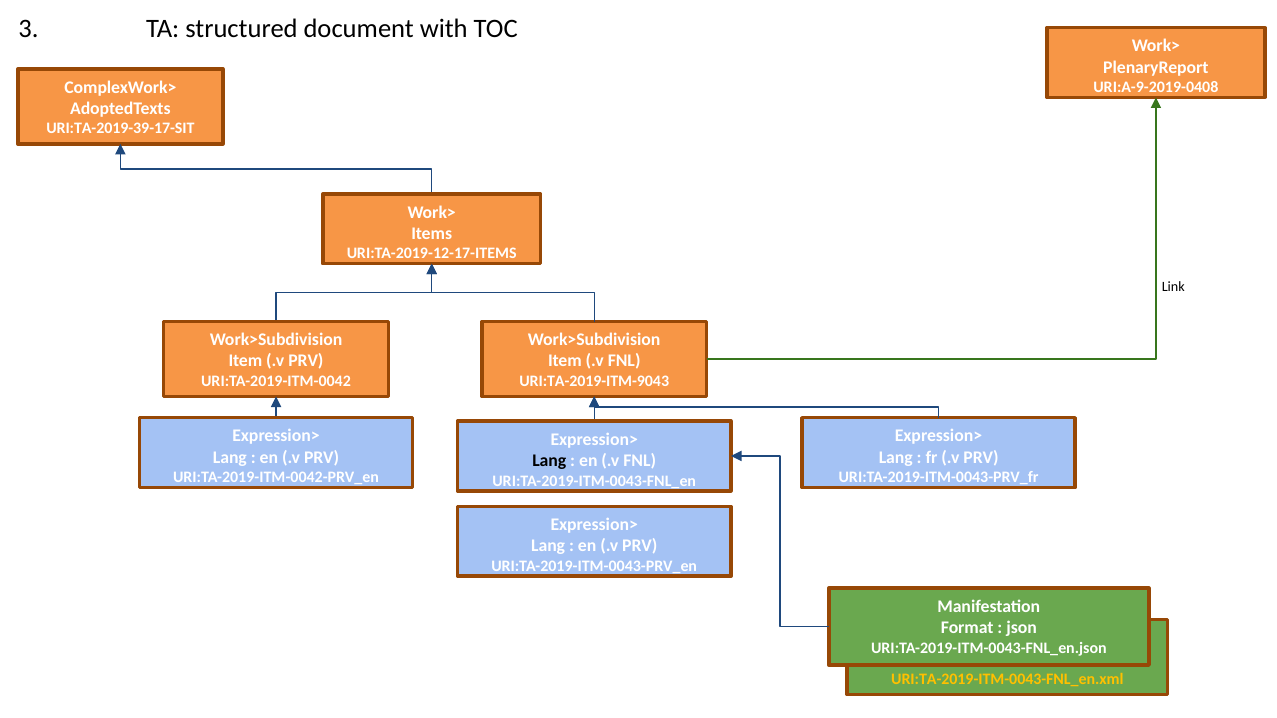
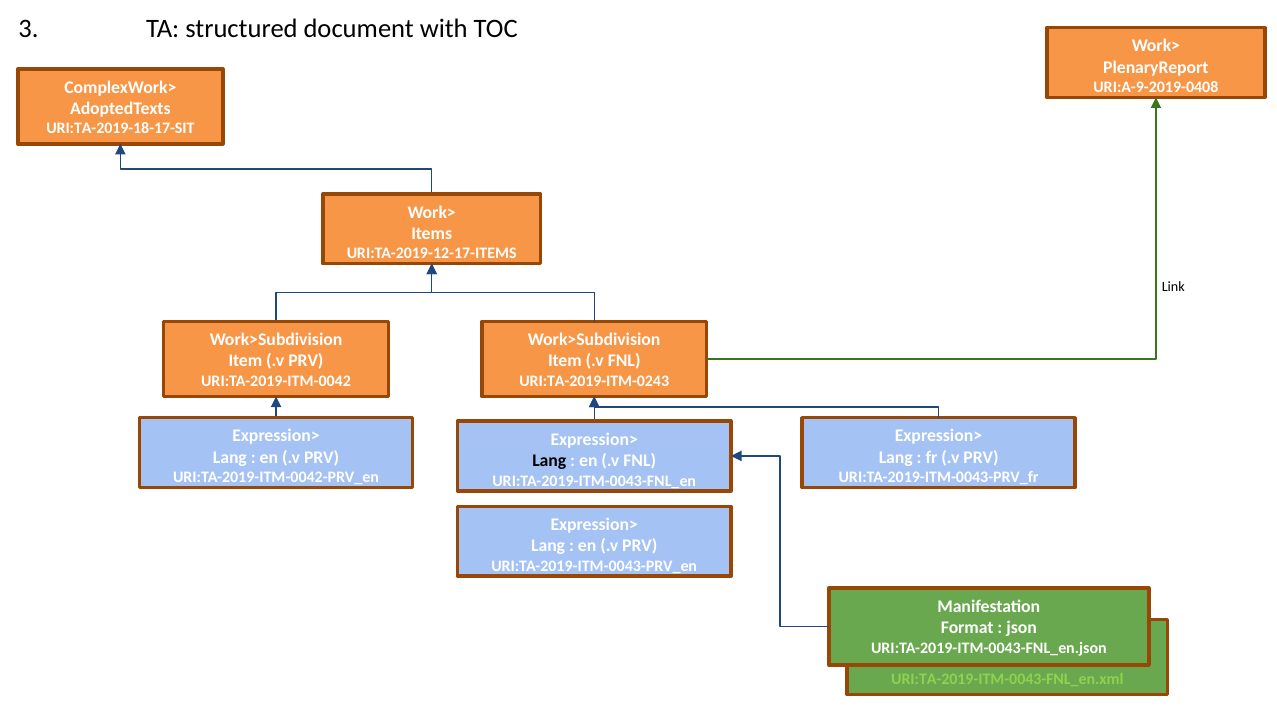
URI:TA-2019-39-17-SIT: URI:TA-2019-39-17-SIT -> URI:TA-2019-18-17-SIT
URI:TA-2019-ITM-9043: URI:TA-2019-ITM-9043 -> URI:TA-2019-ITM-0243
URI:TA-2019-ITM-0043-FNL_en.xml colour: yellow -> light green
